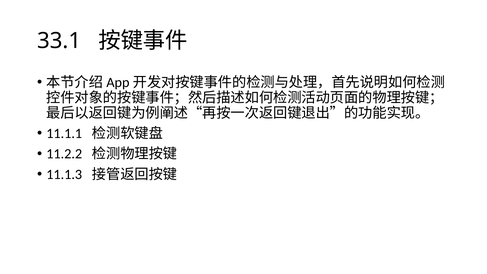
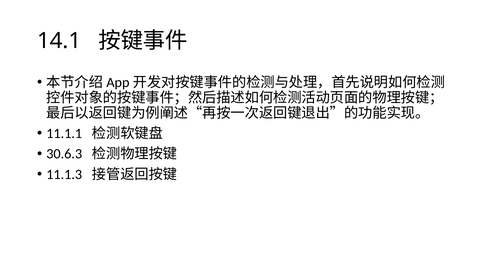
33.1: 33.1 -> 14.1
11.2.2: 11.2.2 -> 30.6.3
